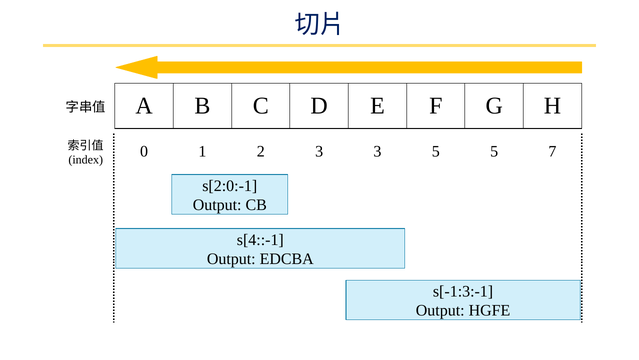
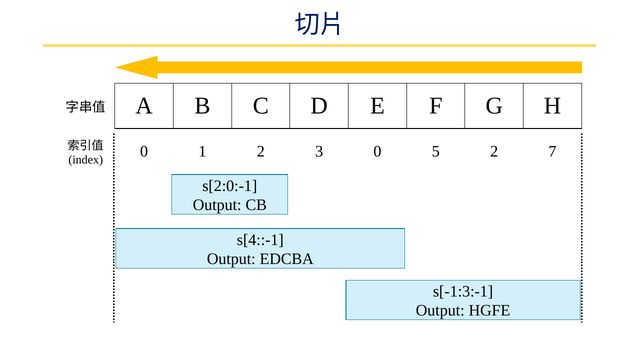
3 3: 3 -> 0
5 5: 5 -> 2
